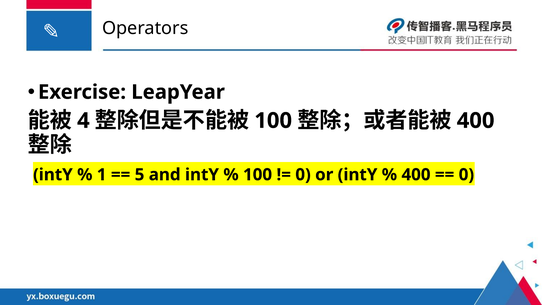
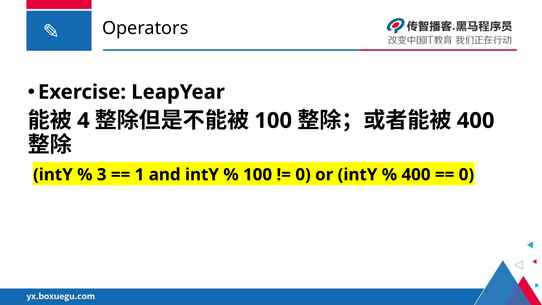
1: 1 -> 3
5: 5 -> 1
